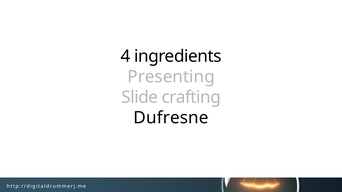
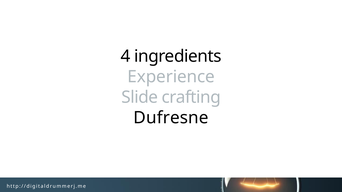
Presenting: Presenting -> Experience
